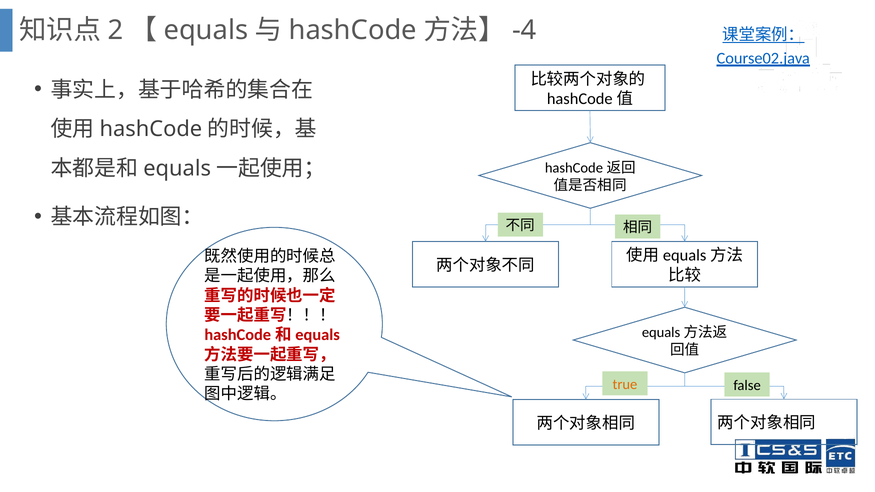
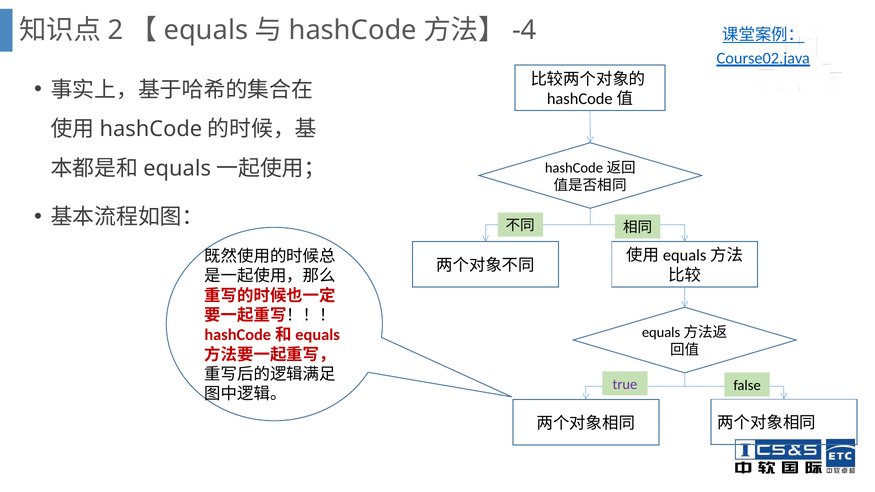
true colour: orange -> purple
